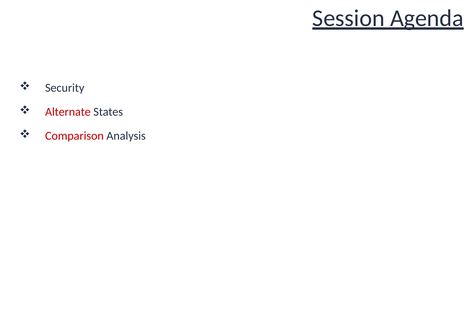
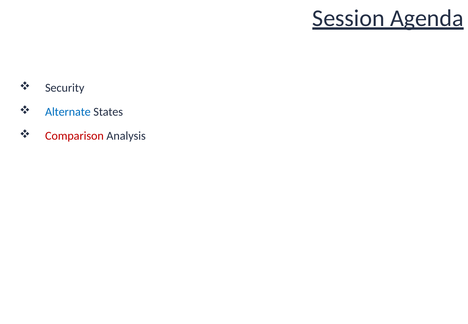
Alternate colour: red -> blue
